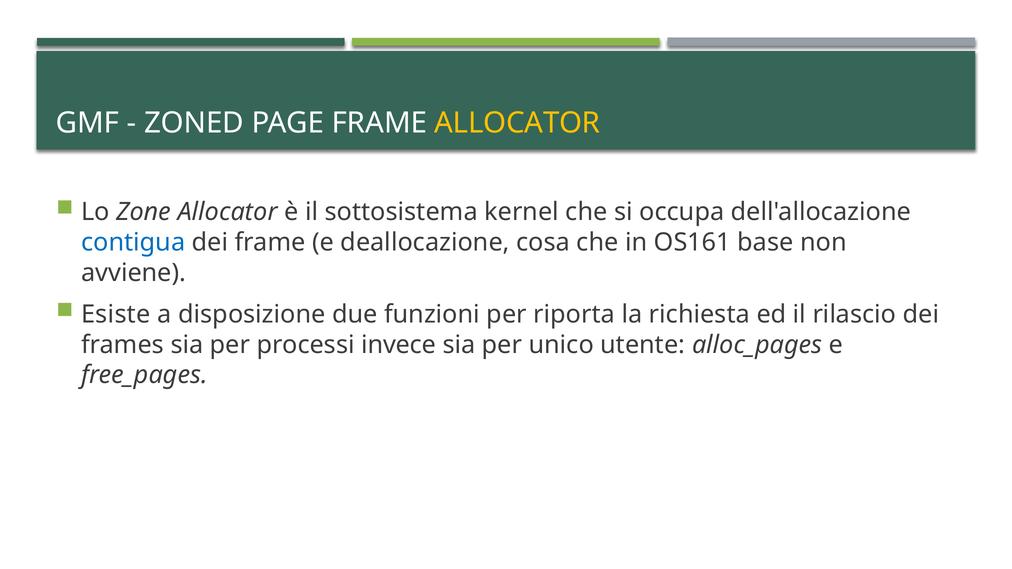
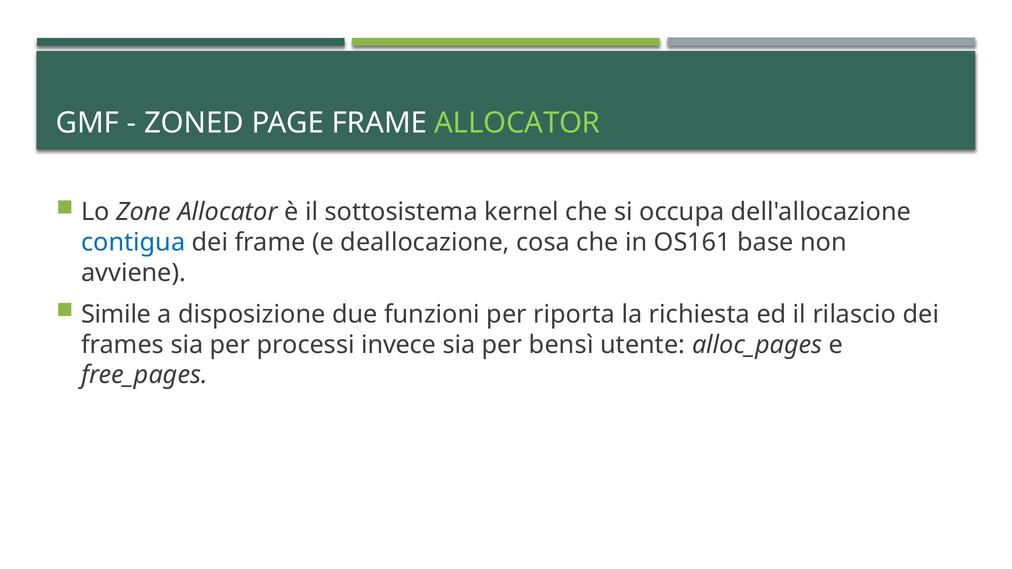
ALLOCATOR at (517, 123) colour: yellow -> light green
Esiste: Esiste -> Simile
unico: unico -> bensì
